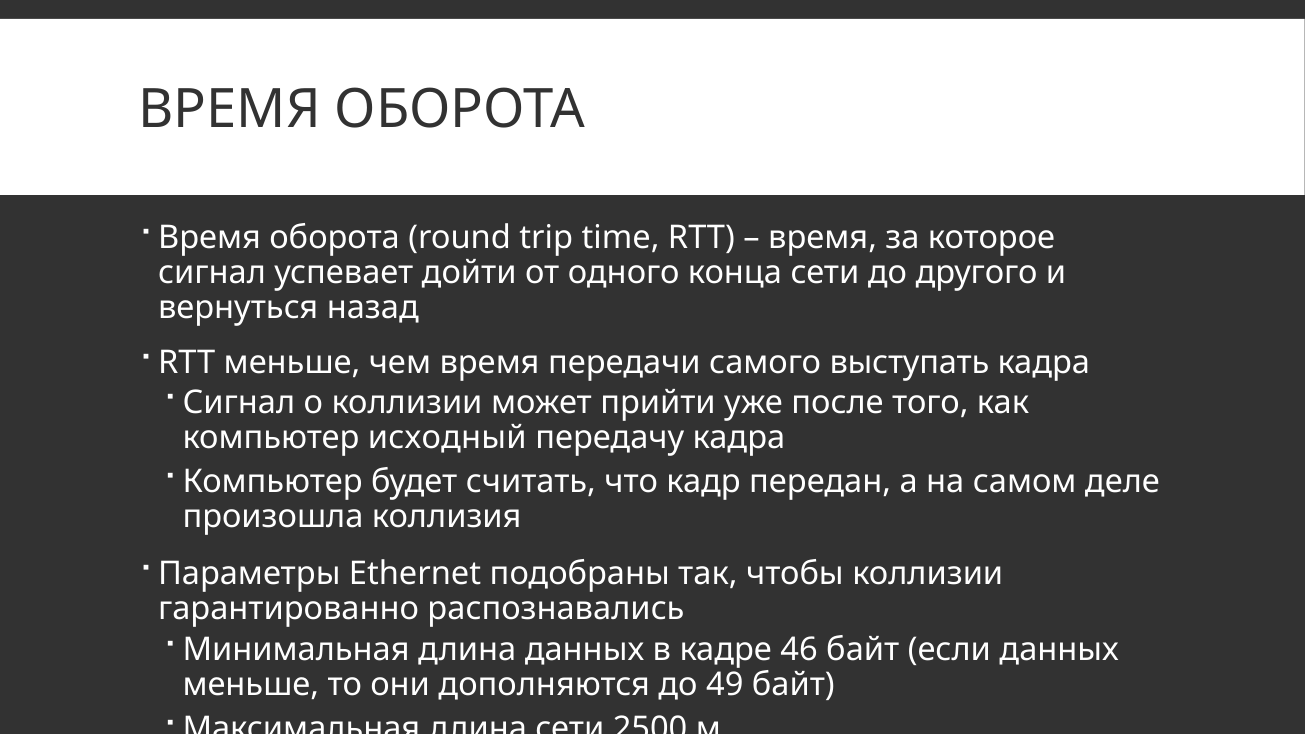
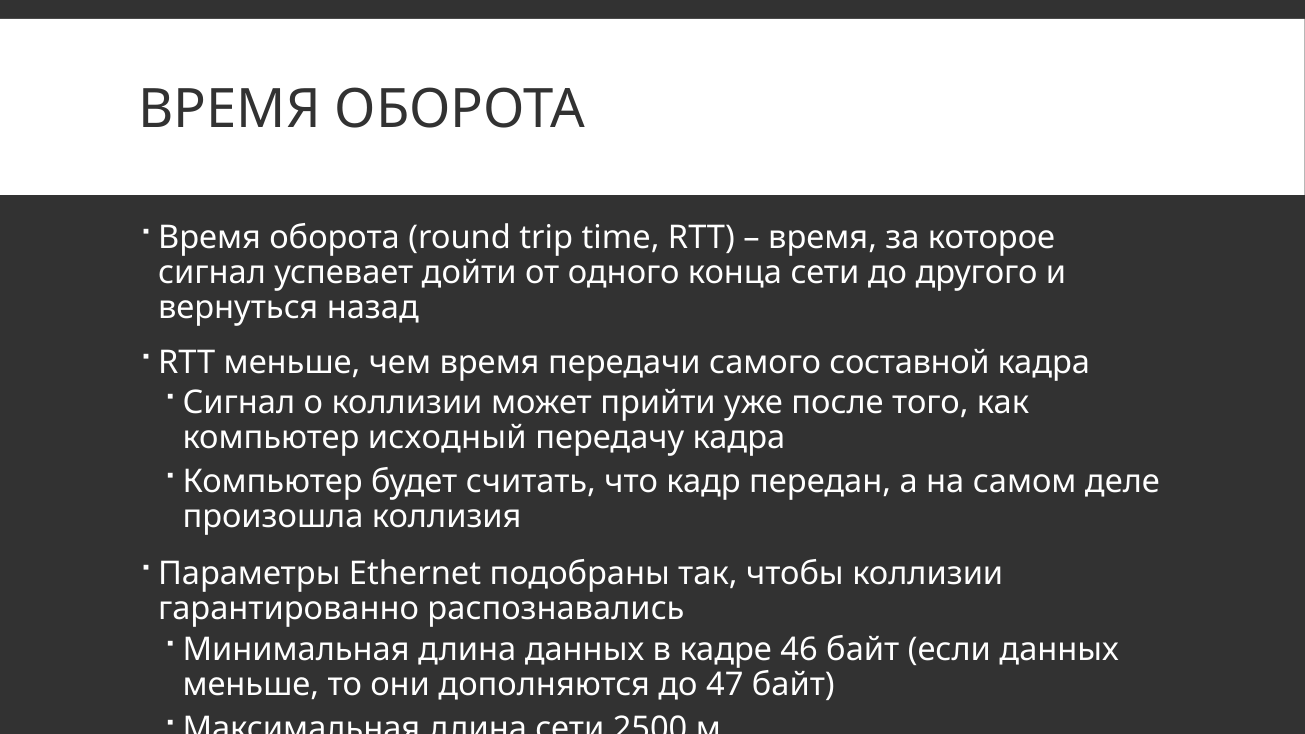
выступать: выступать -> составной
49: 49 -> 47
